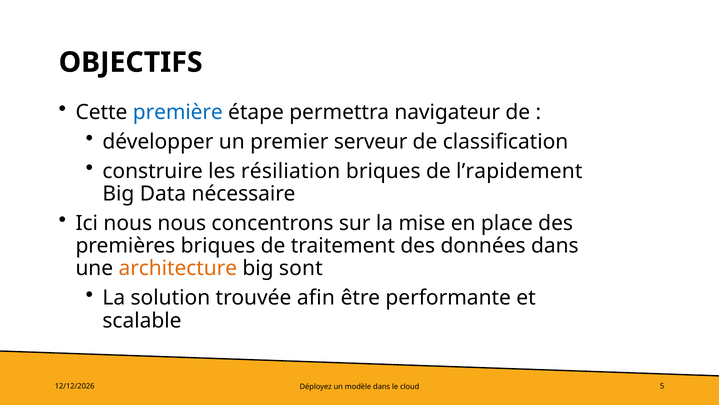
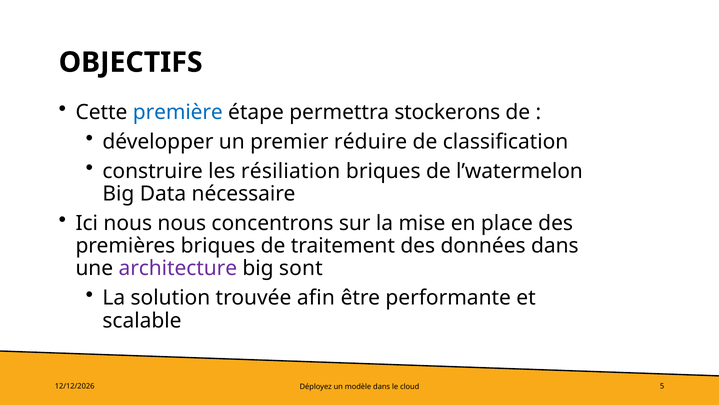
navigateur: navigateur -> stockerons
serveur: serveur -> réduire
l’rapidement: l’rapidement -> l’watermelon
architecture colour: orange -> purple
